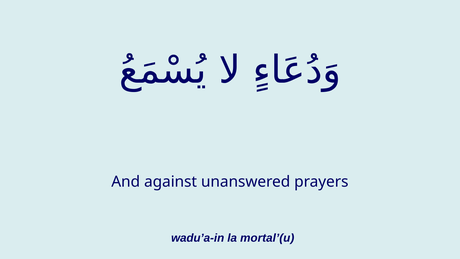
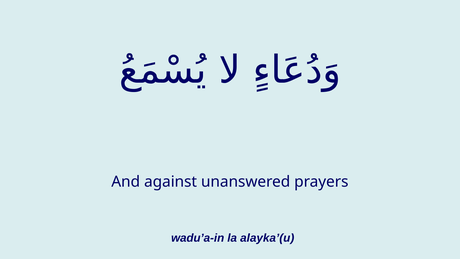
mortal’(u: mortal’(u -> alayka’(u
